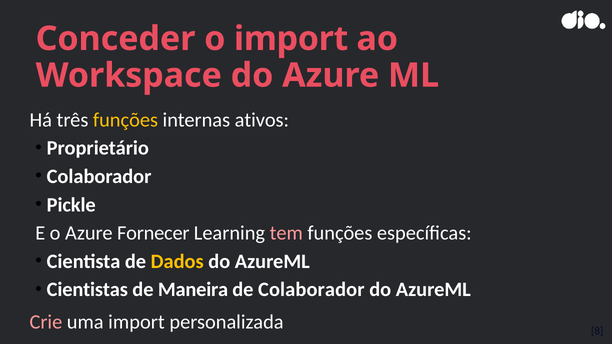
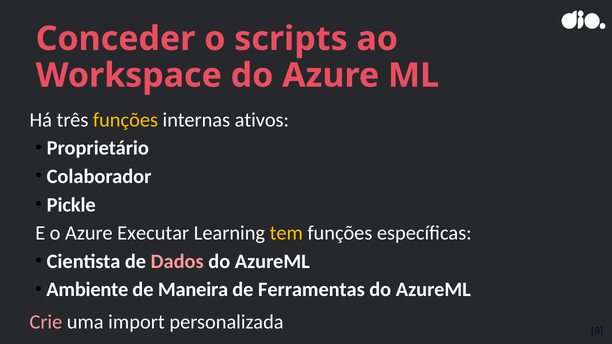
o import: import -> scripts
Fornecer: Fornecer -> Executar
tem colour: pink -> yellow
Dados colour: yellow -> pink
Cientistas: Cientistas -> Ambiente
de Colaborador: Colaborador -> Ferramentas
